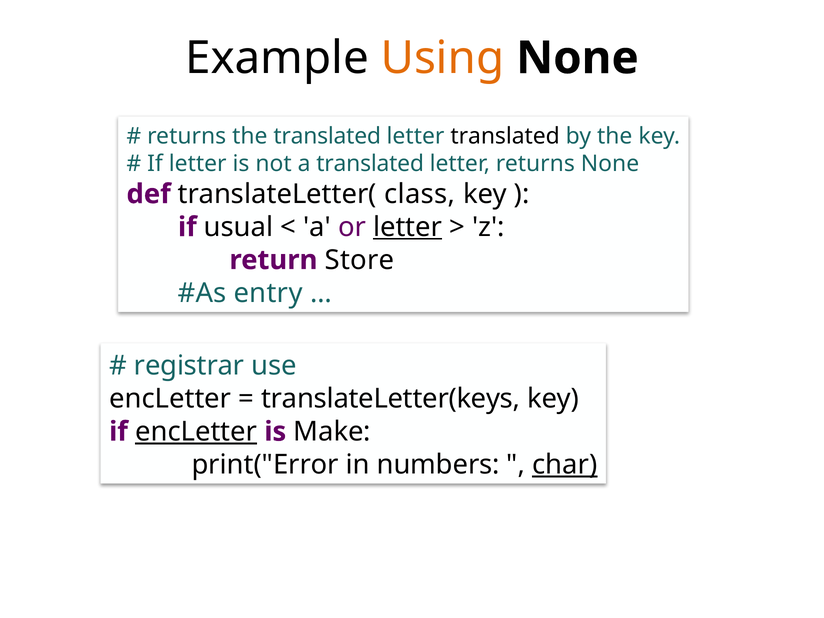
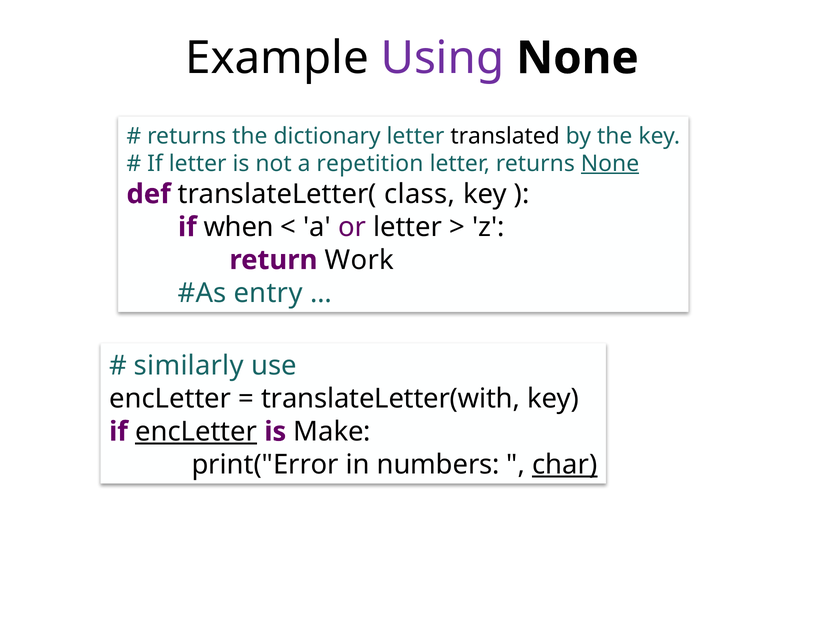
Using colour: orange -> purple
the translated: translated -> dictionary
a translated: translated -> repetition
None at (610, 164) underline: none -> present
usual: usual -> when
letter at (408, 227) underline: present -> none
Store: Store -> Work
registrar: registrar -> similarly
translateLetter(keys: translateLetter(keys -> translateLetter(with
